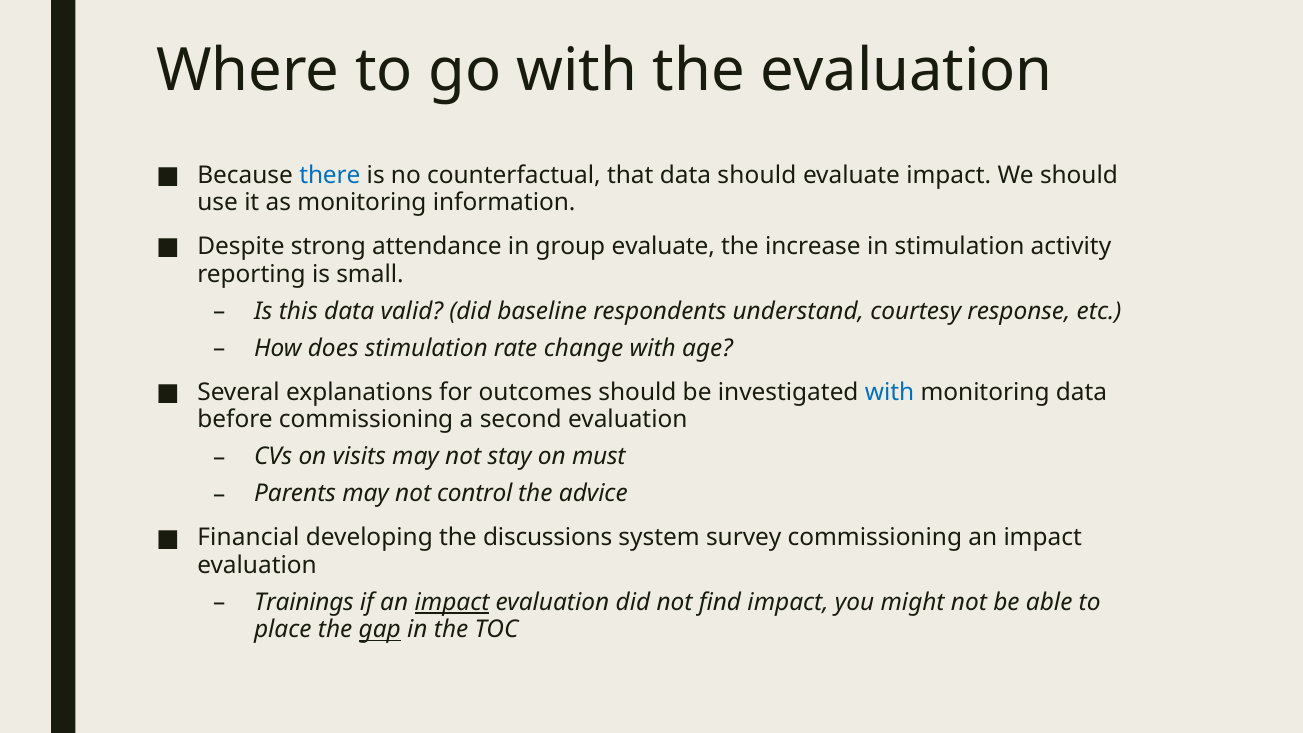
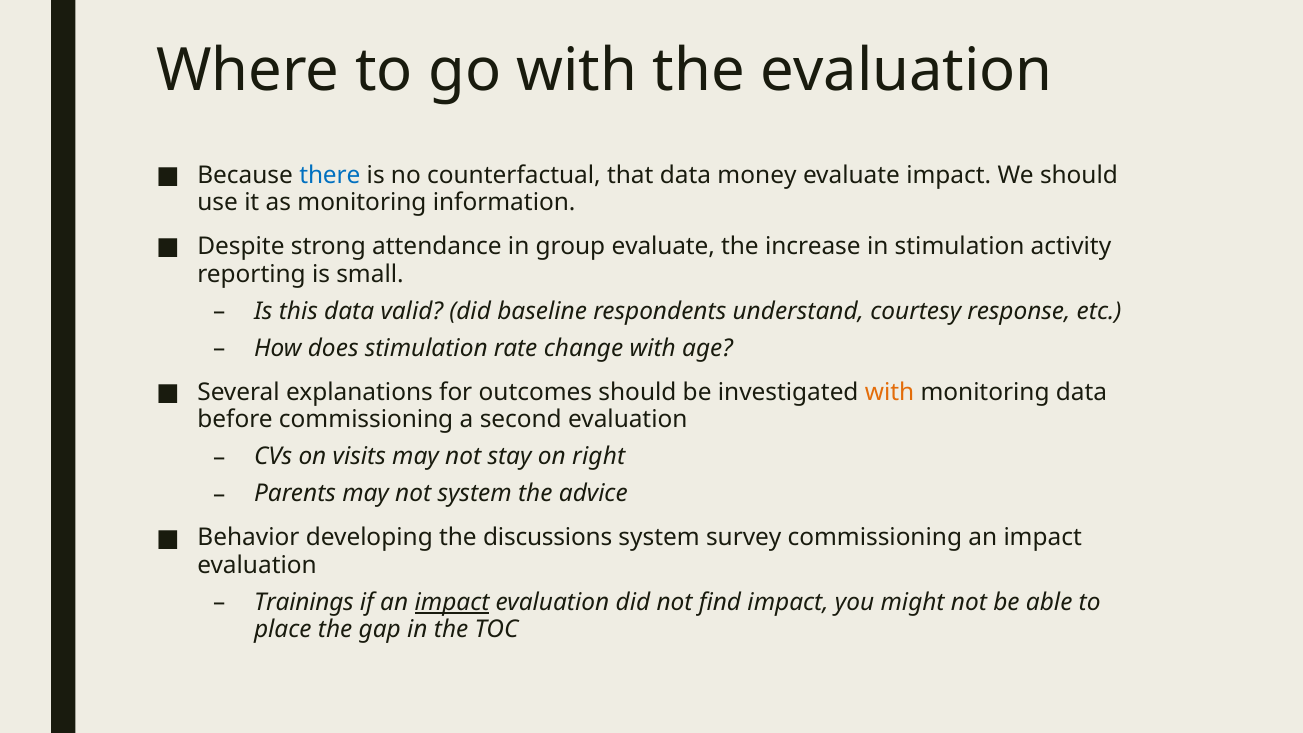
data should: should -> money
with at (890, 392) colour: blue -> orange
must: must -> right
not control: control -> system
Financial: Financial -> Behavior
gap underline: present -> none
